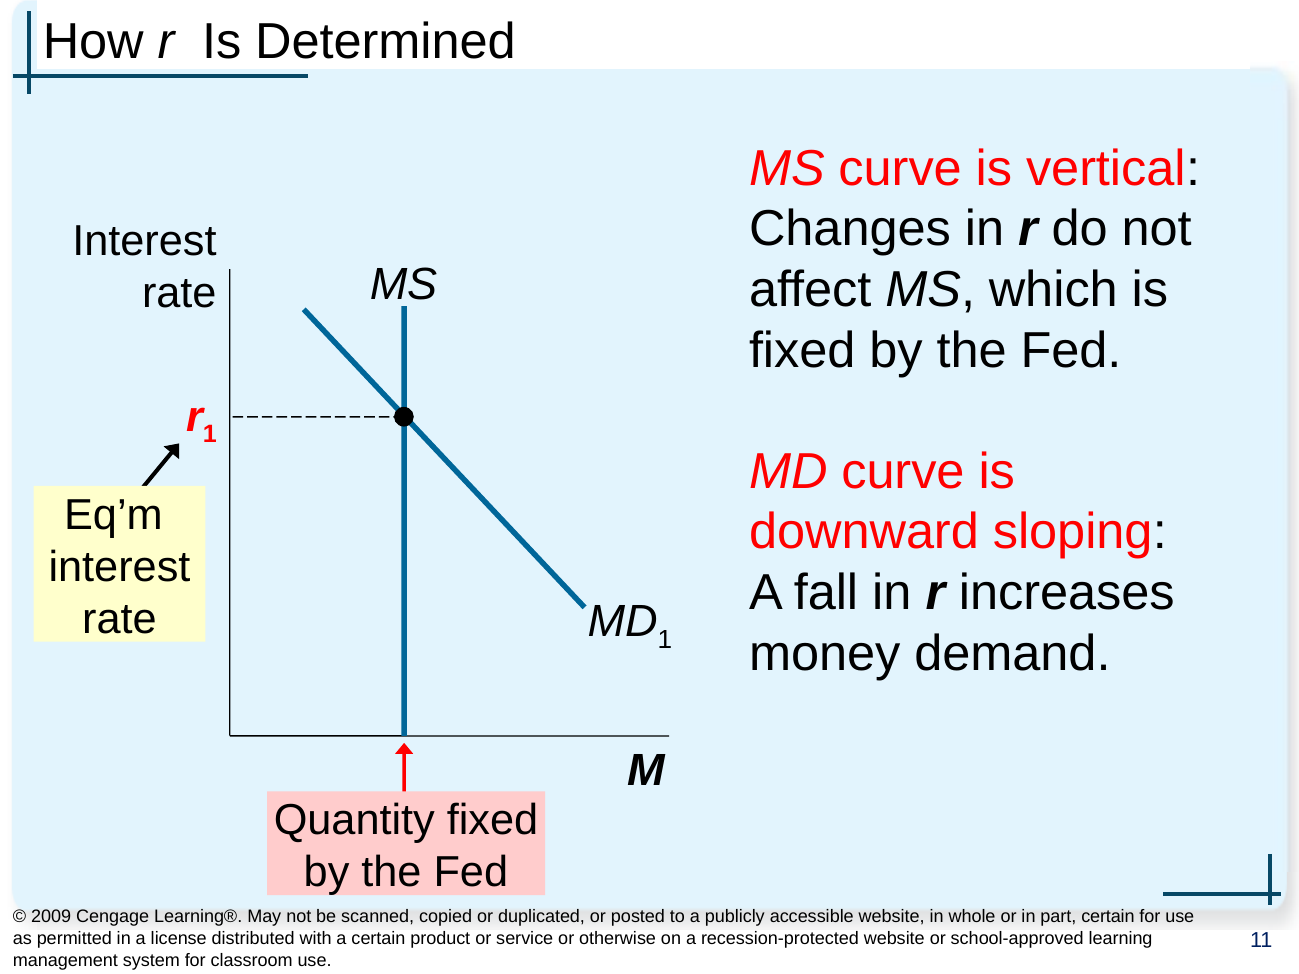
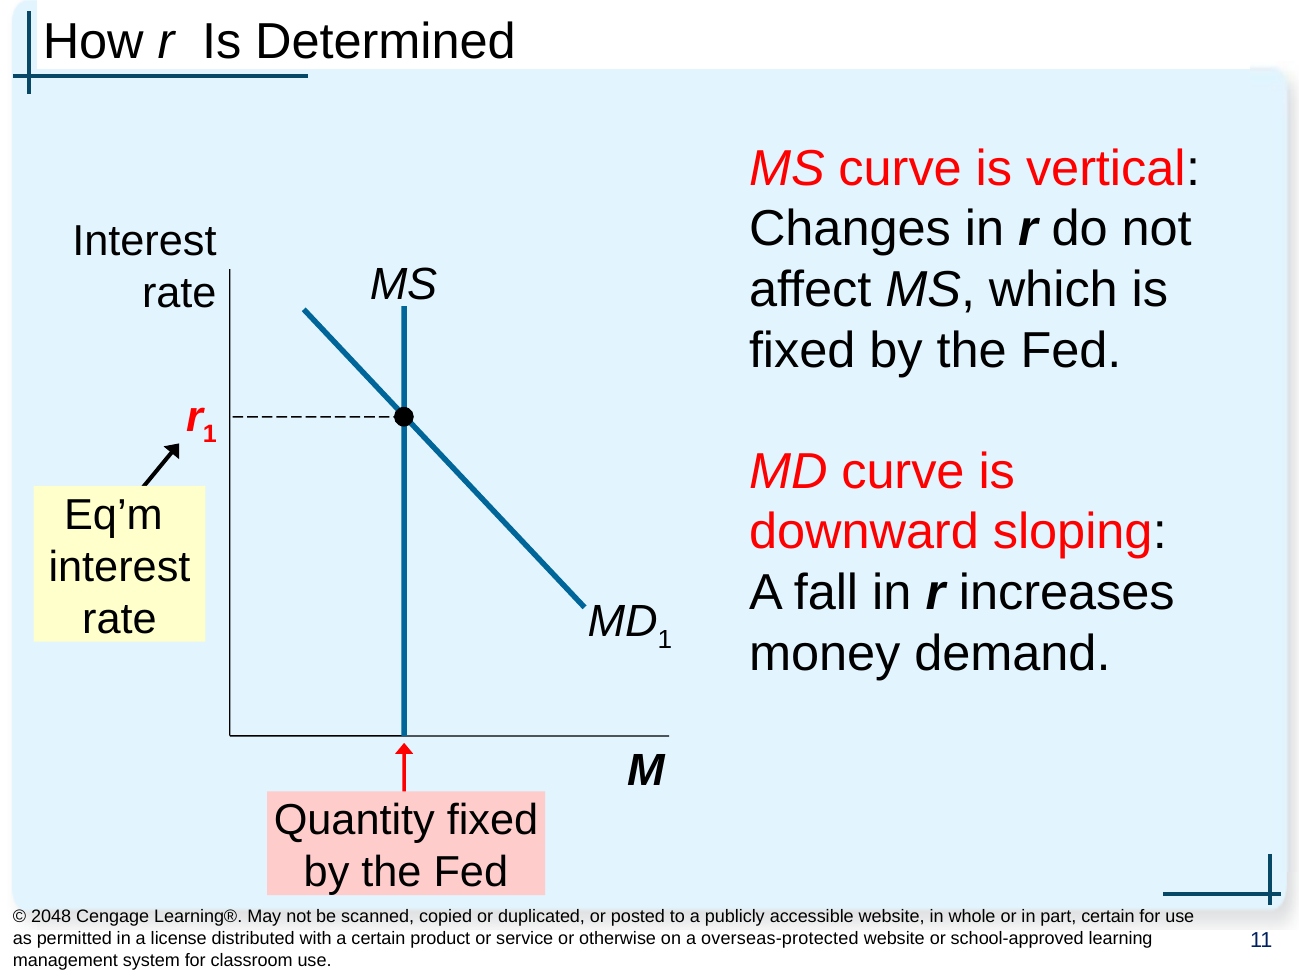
2009: 2009 -> 2048
recession-protected: recession-protected -> overseas-protected
